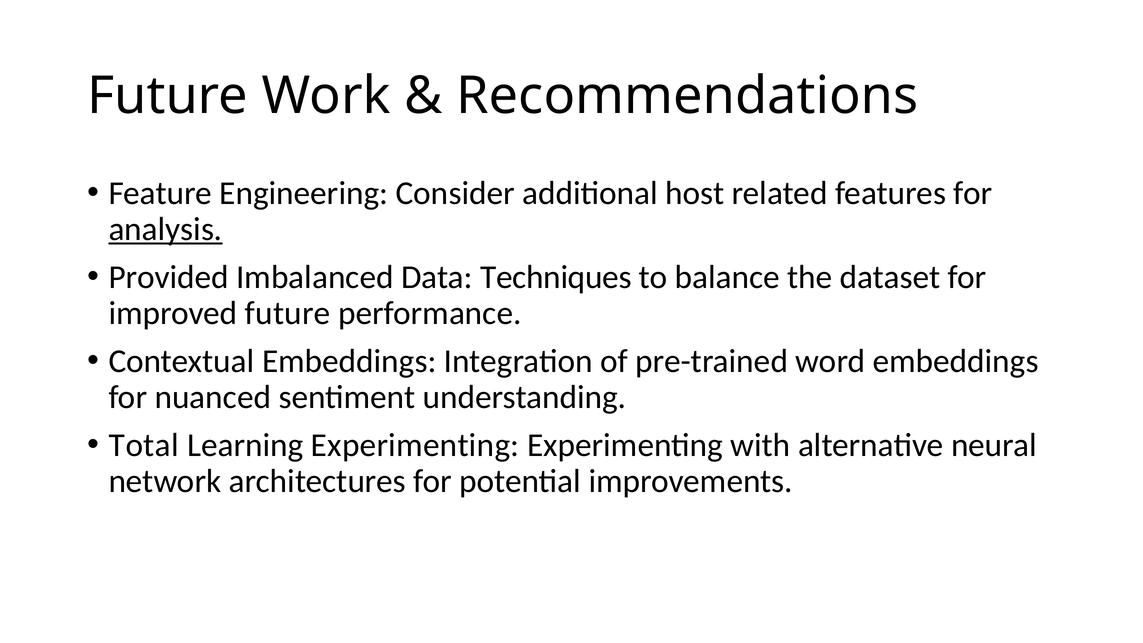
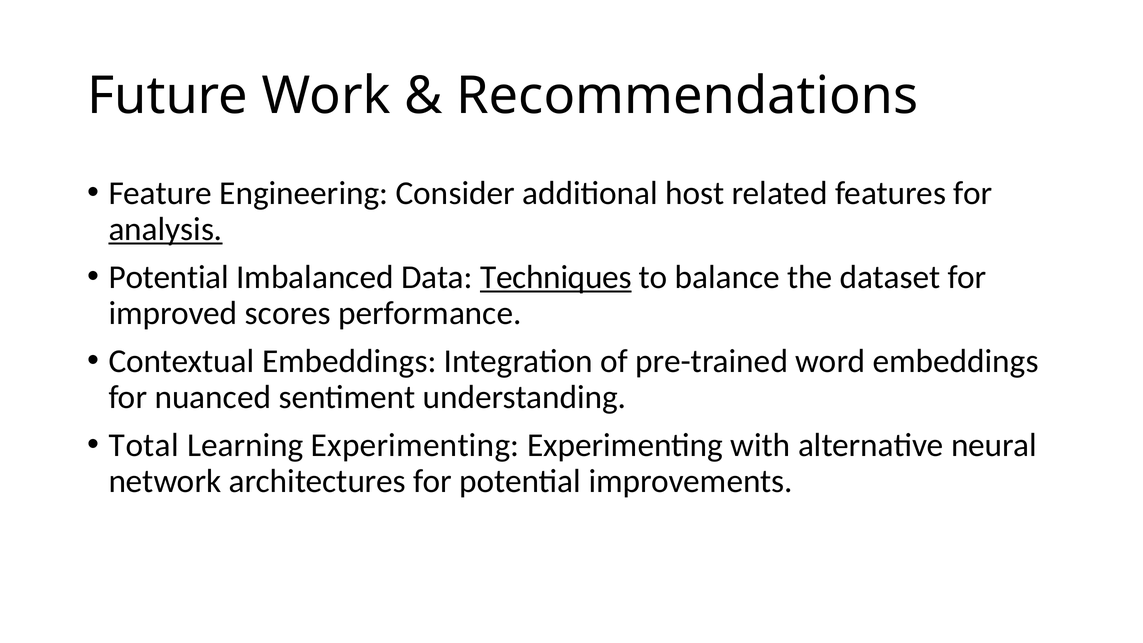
Provided at (169, 277): Provided -> Potential
Techniques underline: none -> present
improved future: future -> scores
